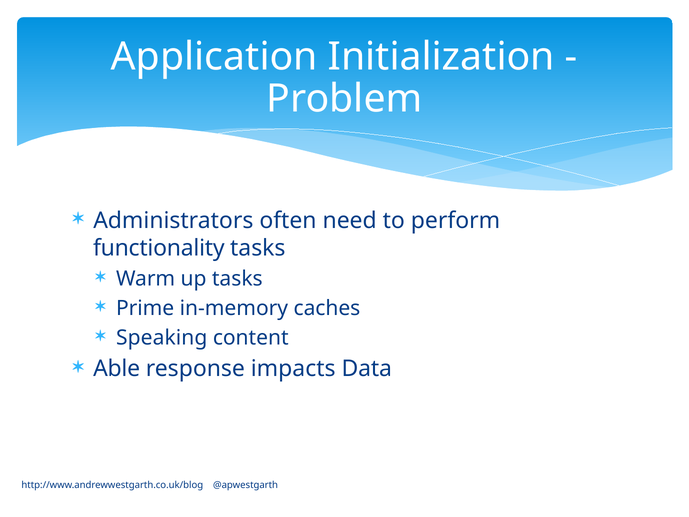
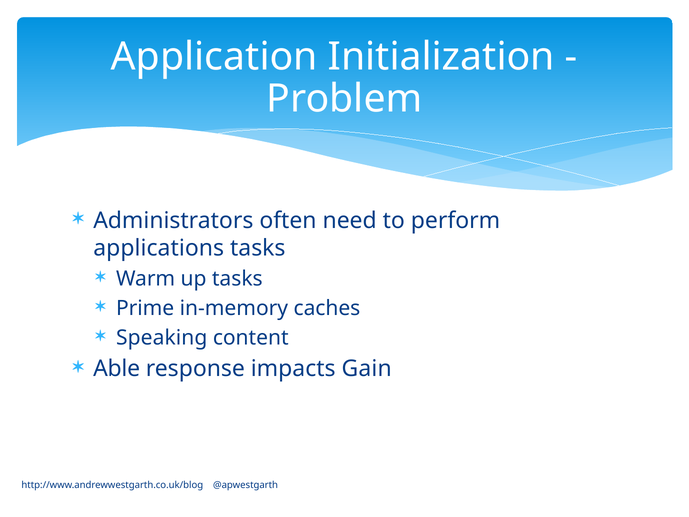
functionality: functionality -> applications
Data: Data -> Gain
